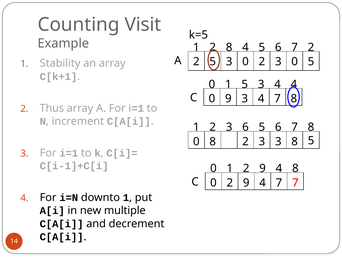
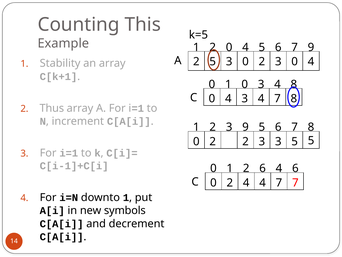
Visit: Visit -> This
2 8: 8 -> 0
7 2: 2 -> 9
3 0 5: 5 -> 4
1 5: 5 -> 0
4 4: 4 -> 8
9 at (228, 98): 9 -> 4
3 6: 6 -> 9
8 at (213, 141): 8 -> 2
3 8: 8 -> 5
1 2 9: 9 -> 6
4 8: 8 -> 6
0 2 9: 9 -> 4
multiple: multiple -> symbols
